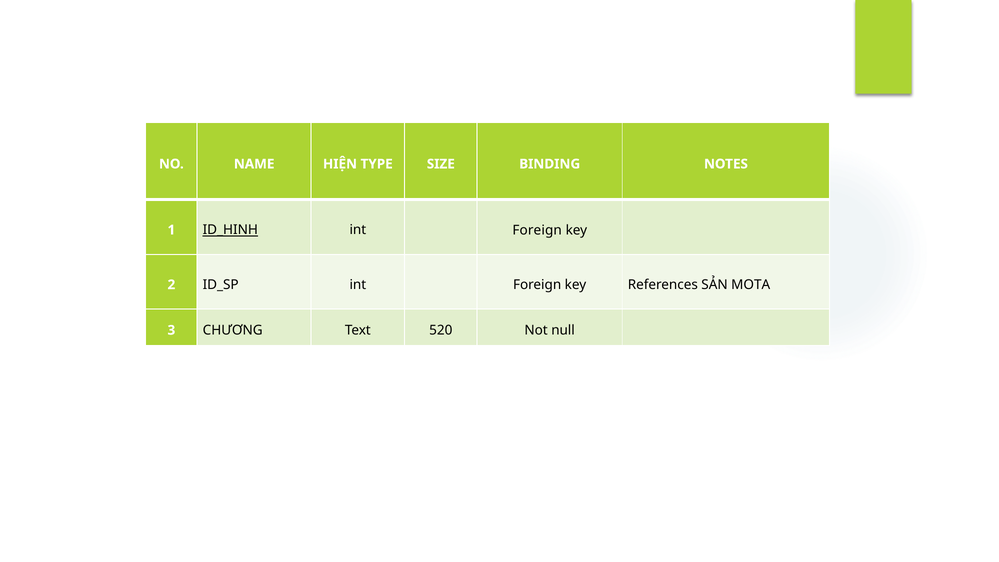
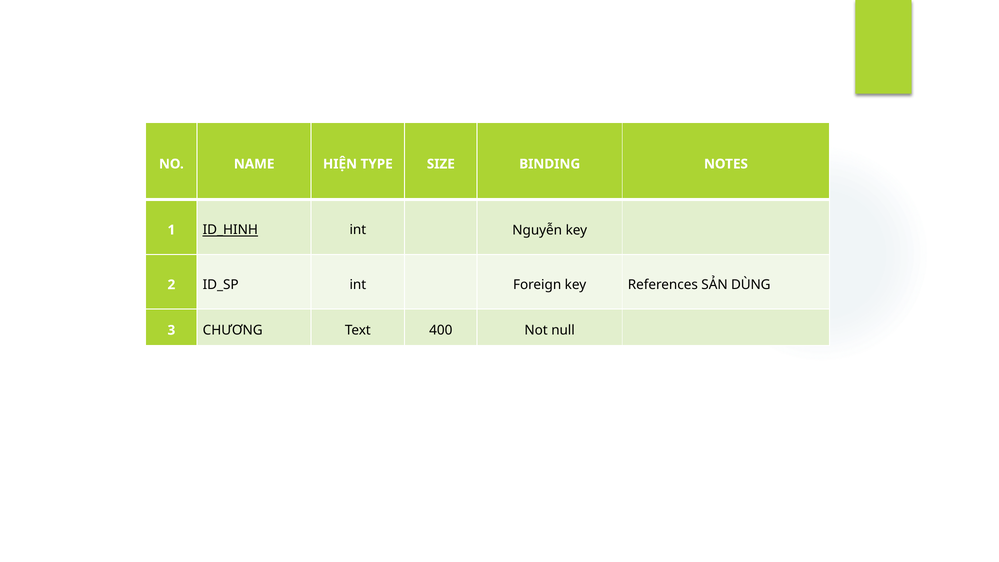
Foreign at (537, 230): Foreign -> Nguyễn
MOTA: MOTA -> DÙNG
520: 520 -> 400
